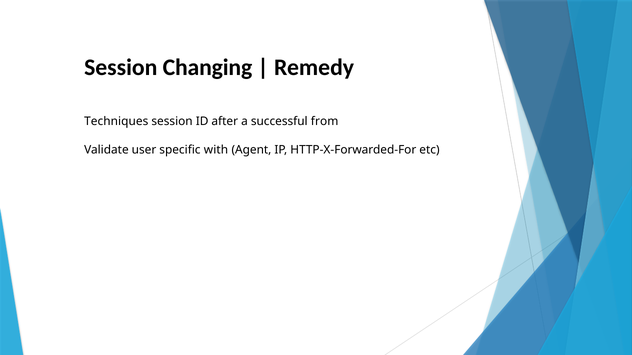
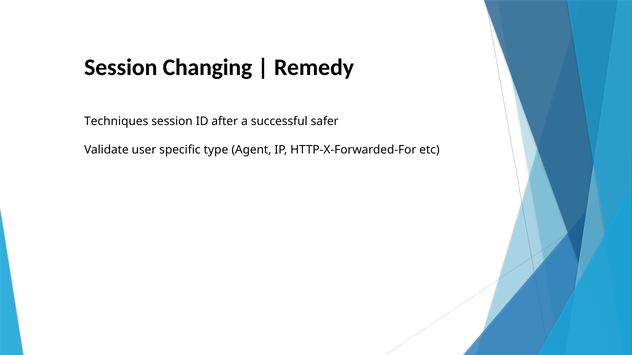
from: from -> safer
with: with -> type
